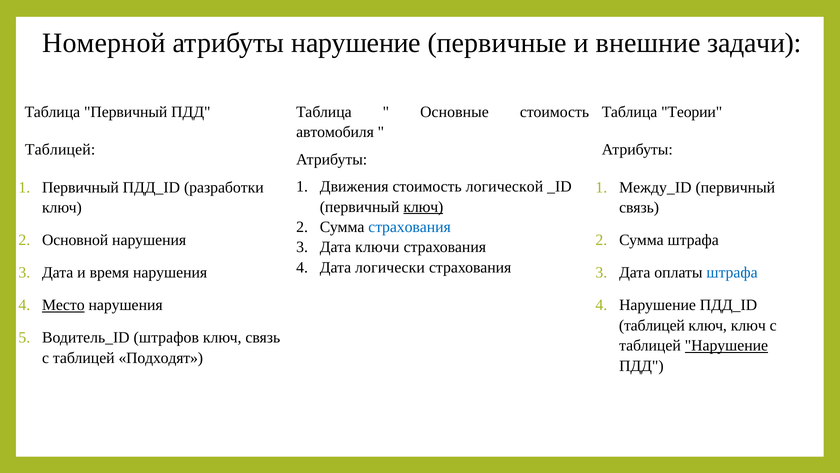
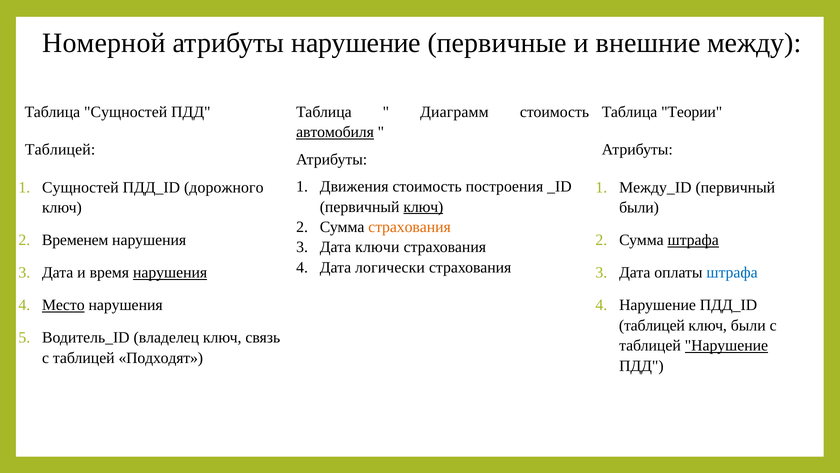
задачи: задачи -> между
Основные: Основные -> Диаграмм
Таблица Первичный: Первичный -> Сущностей
автомобиля underline: none -> present
логической: логической -> построения
Первичный at (80, 187): Первичный -> Сущностей
разработки: разработки -> дорожного
связь at (639, 207): связь -> были
страхования at (410, 227) colour: blue -> orange
Основной: Основной -> Временем
штрафа at (693, 240) underline: none -> present
нарушения at (170, 272) underline: none -> present
ключ ключ: ключ -> были
штрафов: штрафов -> владелец
